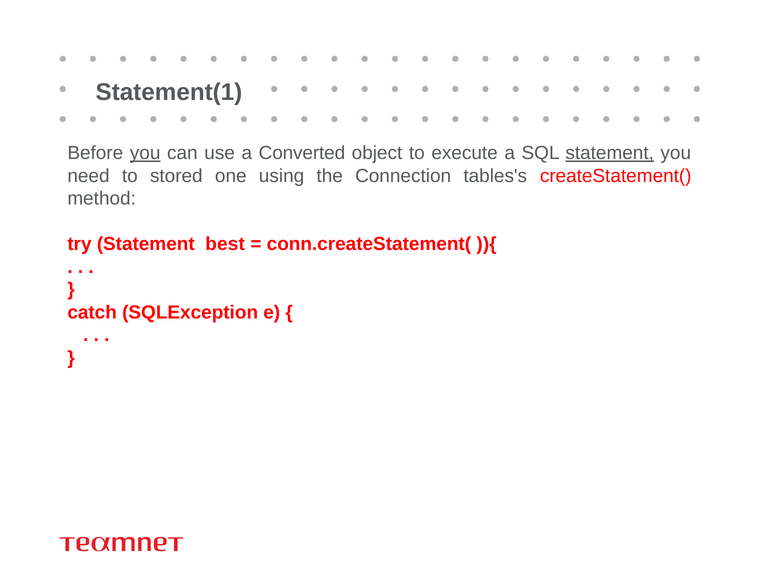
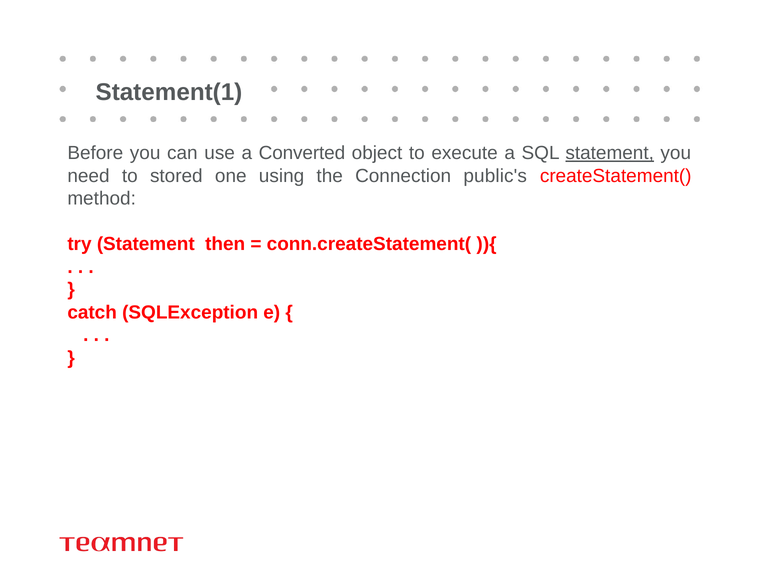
you at (145, 153) underline: present -> none
tables's: tables's -> public's
best: best -> then
